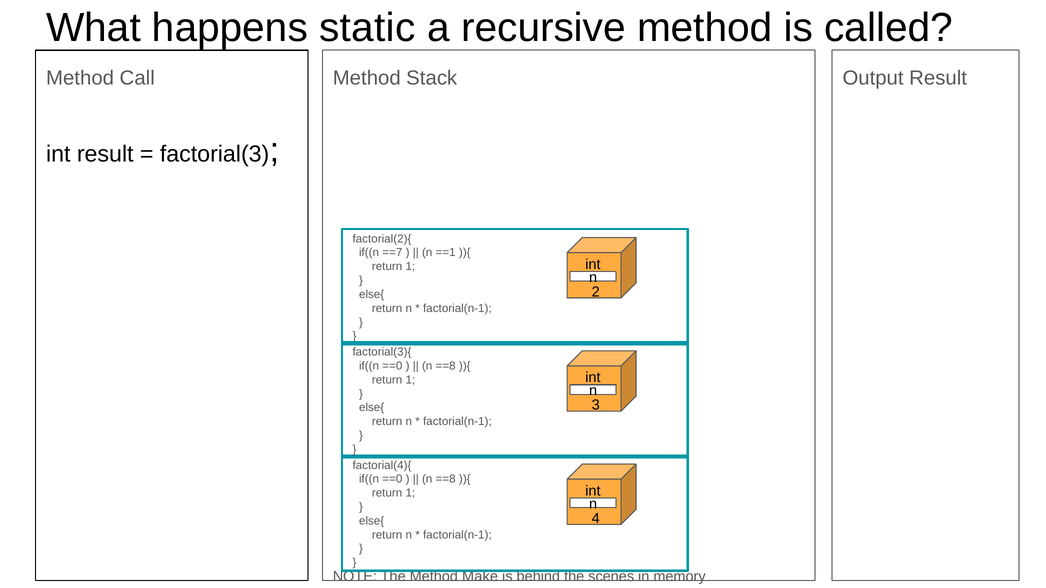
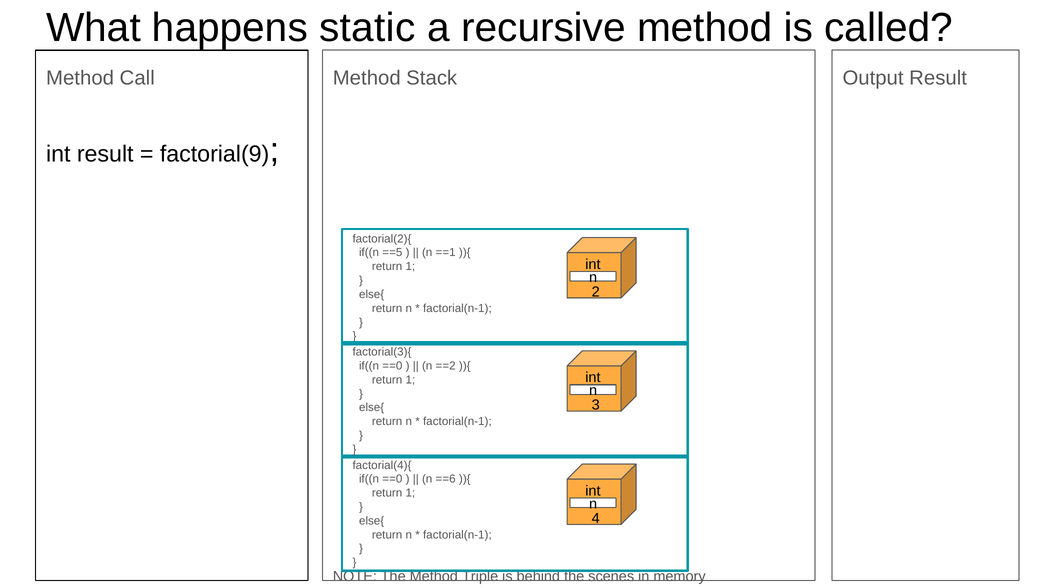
factorial(3: factorial(3 -> factorial(9
==7: ==7 -> ==5
==8 at (446, 366): ==8 -> ==2
==8 at (446, 479): ==8 -> ==6
Make: Make -> Triple
